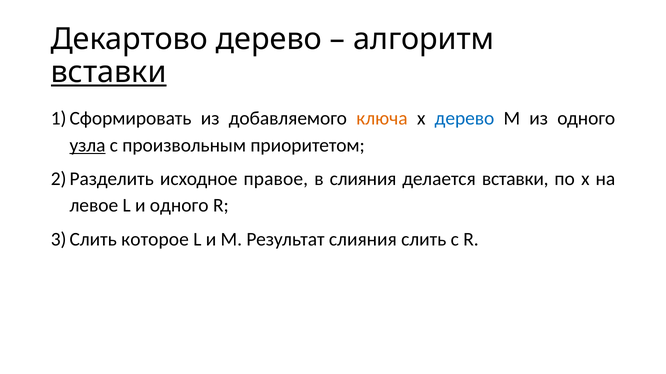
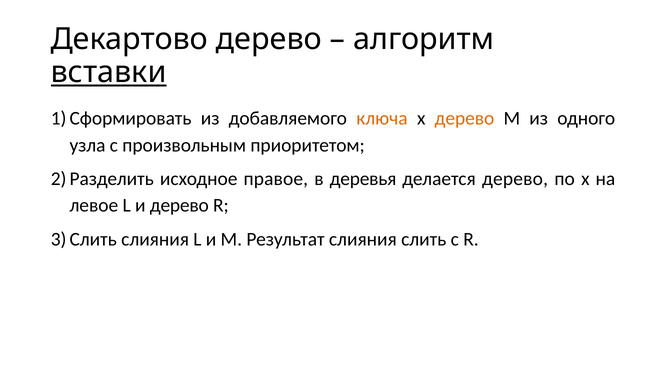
дерево at (464, 119) colour: blue -> orange
узла underline: present -> none
в слияния: слияния -> деревья
делается вставки: вставки -> дерево
и одного: одного -> дерево
которое at (155, 240): которое -> слияния
